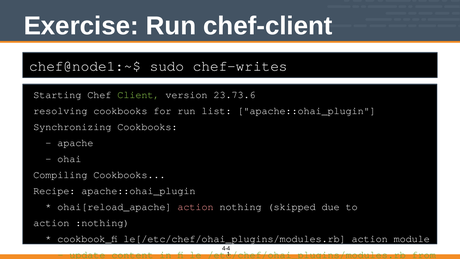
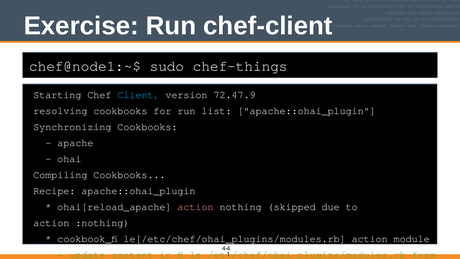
chef-writes: chef-writes -> chef-things
Client at (138, 95) colour: light green -> light blue
23.73.6: 23.73.6 -> 72.47.9
